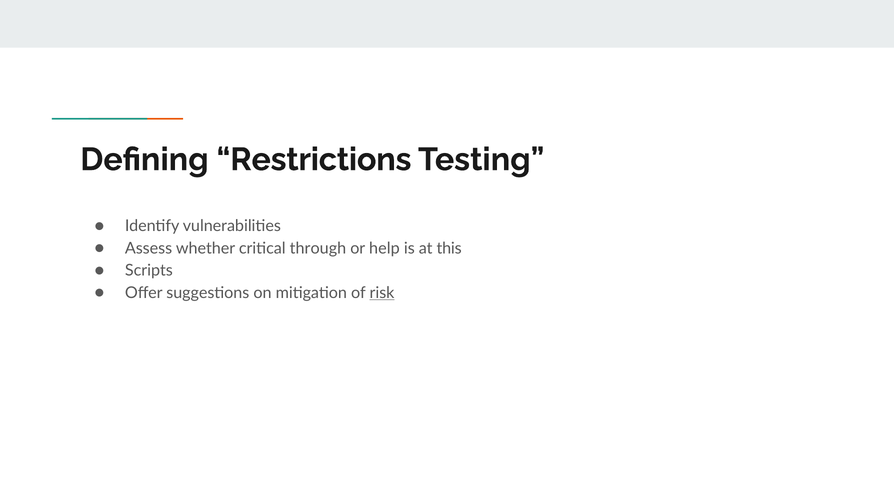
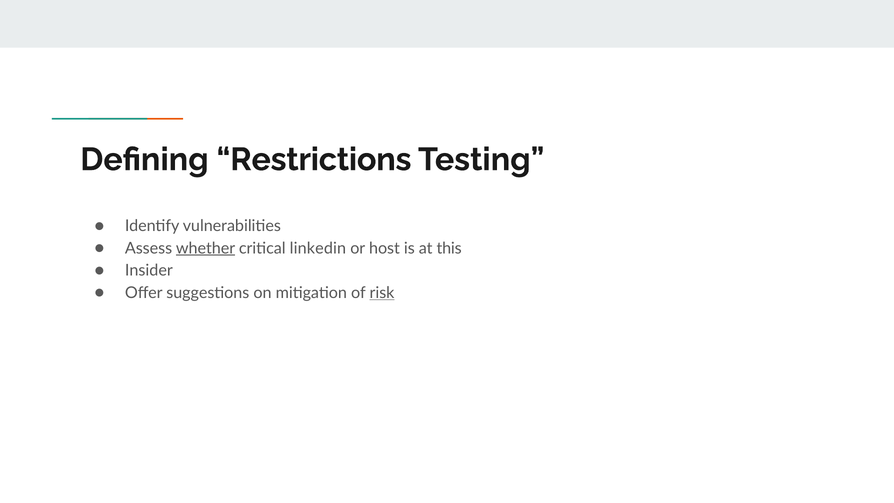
whether underline: none -> present
through: through -> linkedin
help: help -> host
Scripts: Scripts -> Insider
